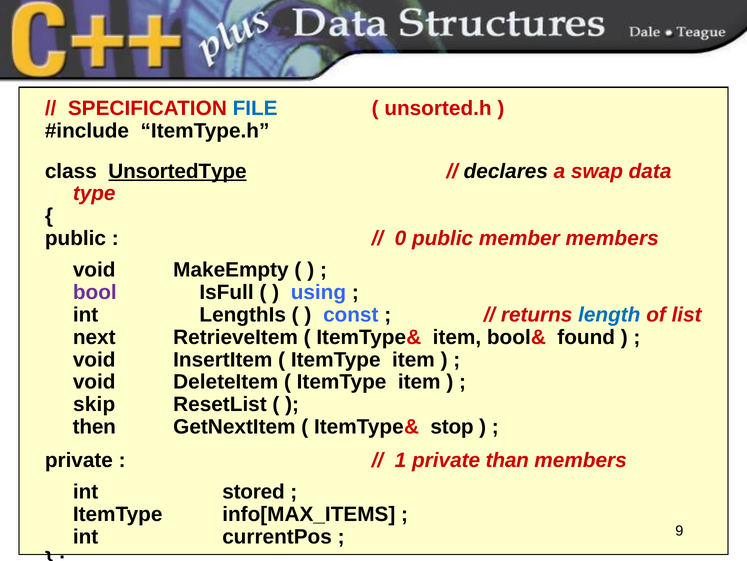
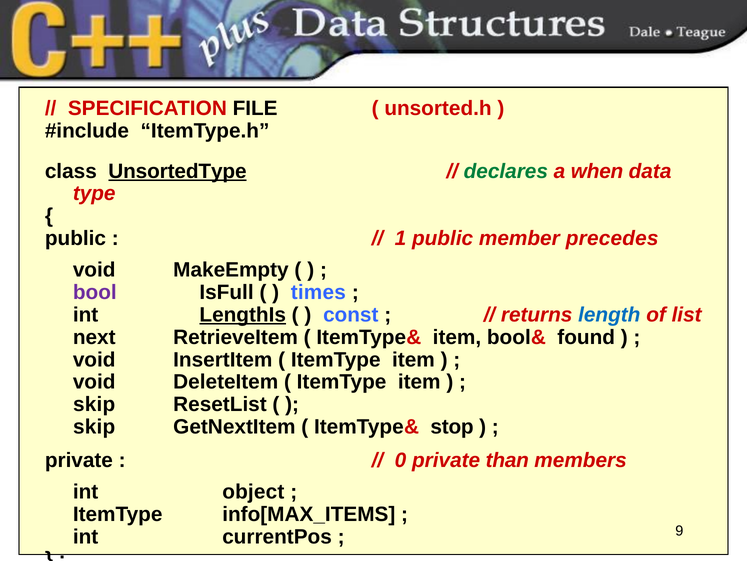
FILE colour: blue -> black
declares colour: black -> green
swap: swap -> when
0: 0 -> 1
member members: members -> precedes
using: using -> times
LengthIs underline: none -> present
then at (94, 426): then -> skip
1: 1 -> 0
stored: stored -> object
